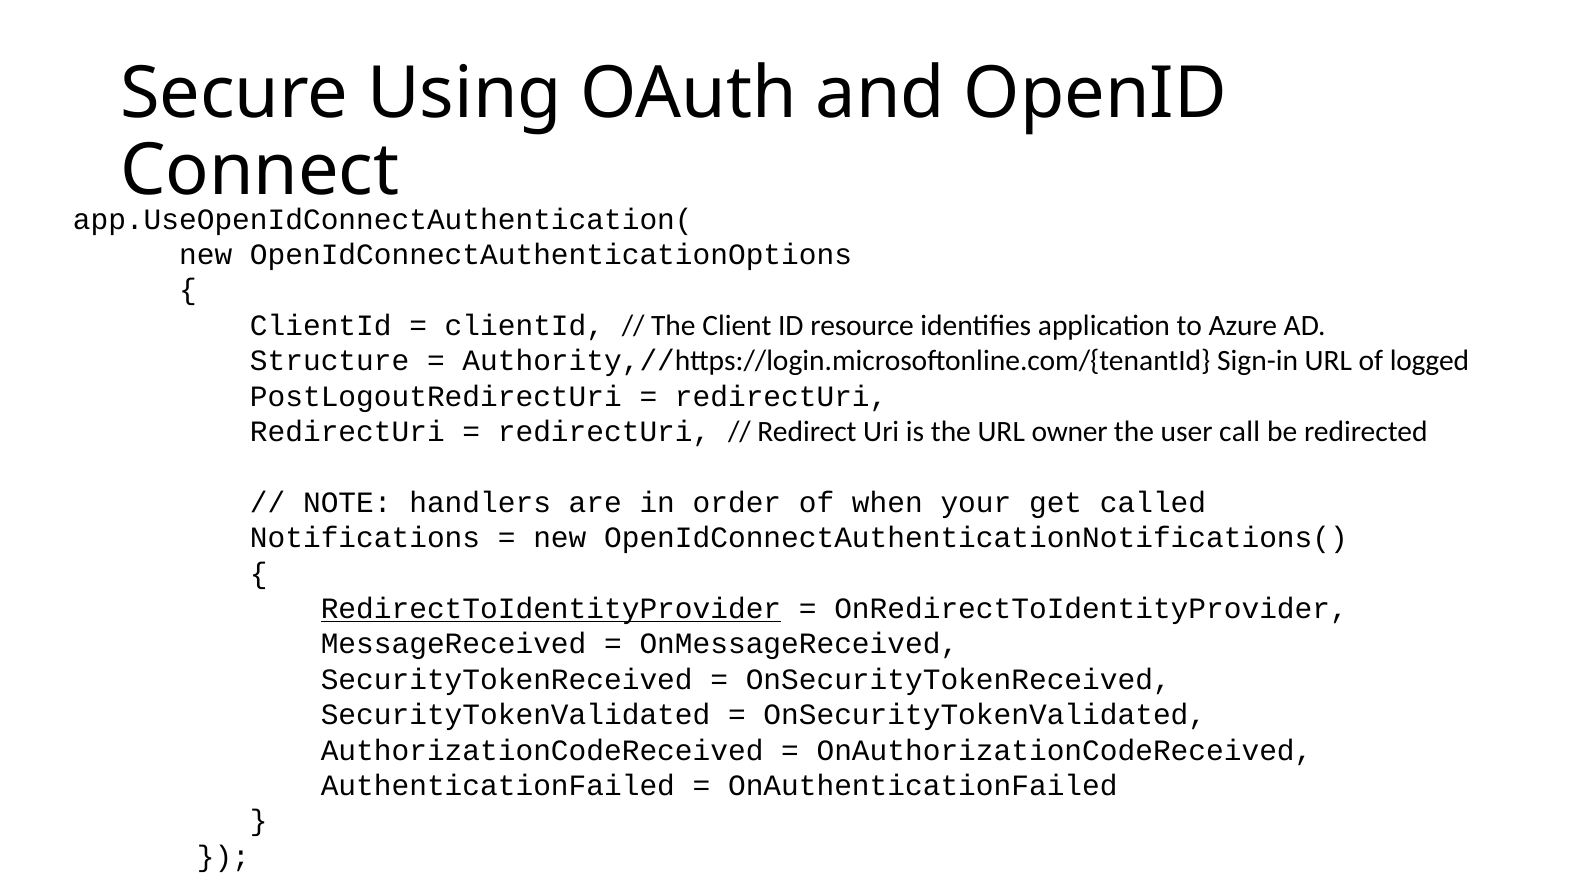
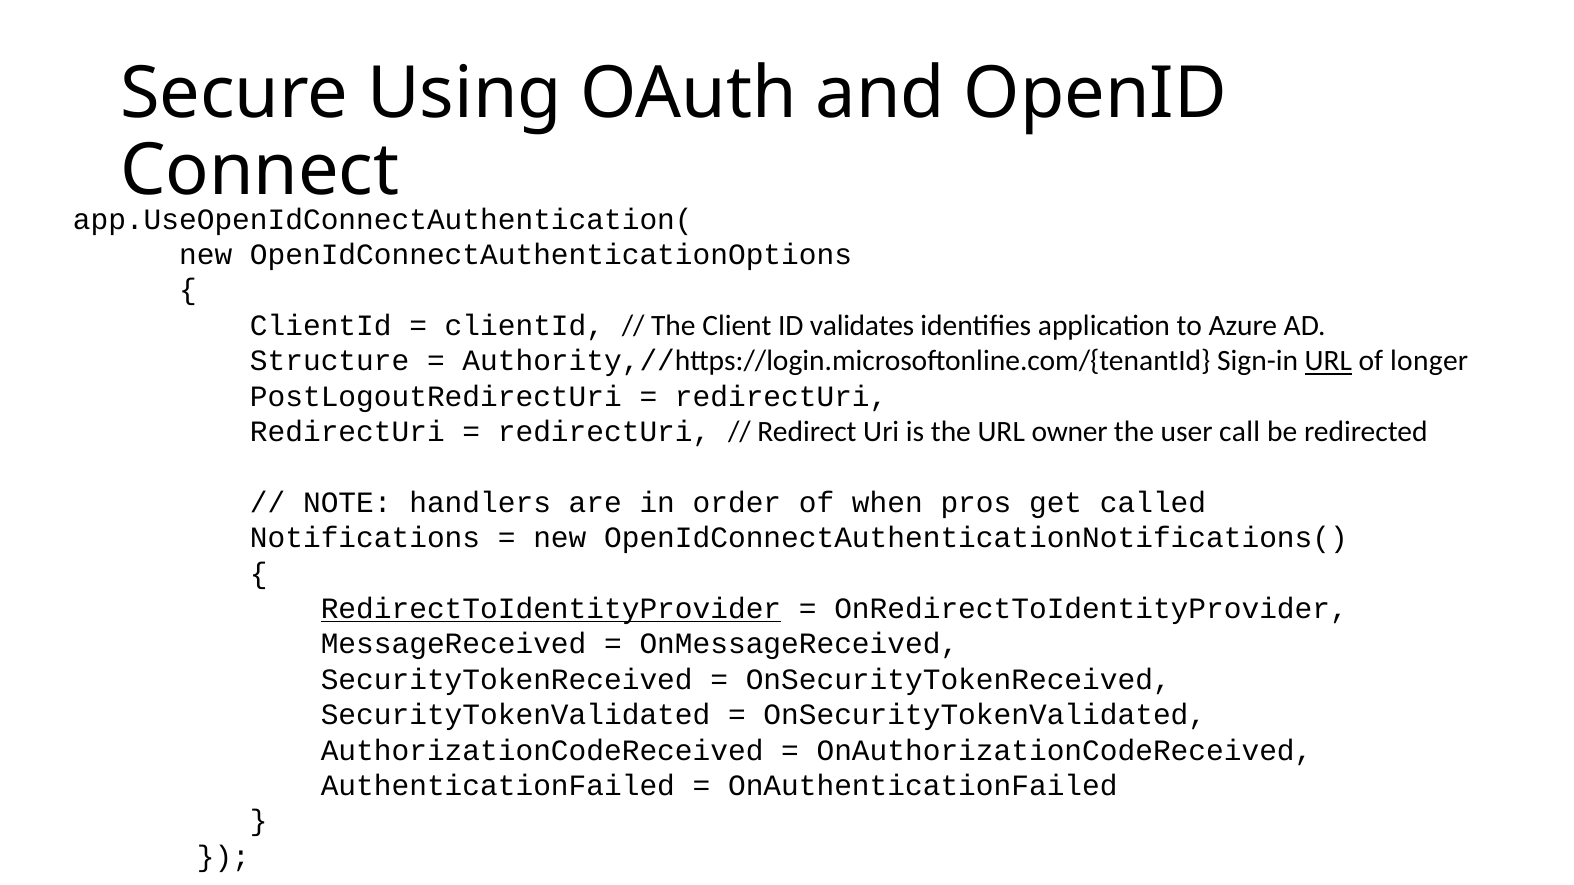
resource: resource -> validates
URL at (1328, 361) underline: none -> present
logged: logged -> longer
your: your -> pros
